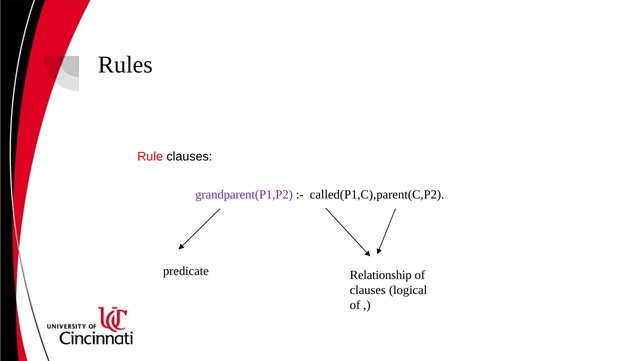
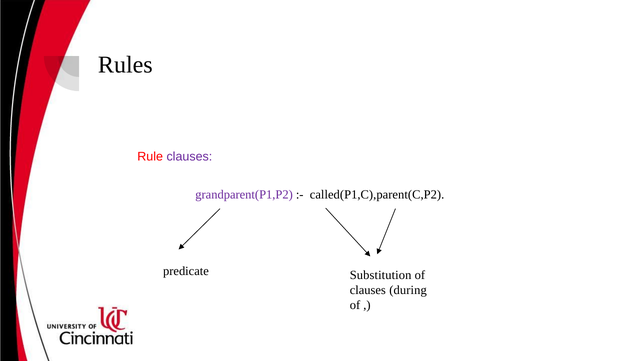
clauses at (189, 156) colour: black -> purple
Relationship: Relationship -> Substitution
logical: logical -> during
